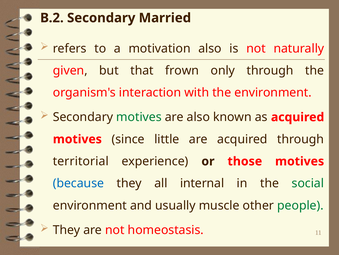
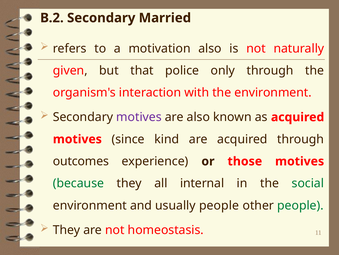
frown: frown -> police
motives at (139, 117) colour: green -> purple
little: little -> kind
territorial: territorial -> outcomes
because colour: blue -> green
usually muscle: muscle -> people
